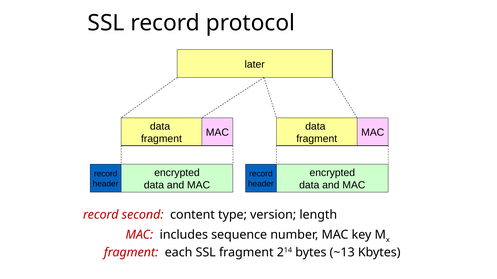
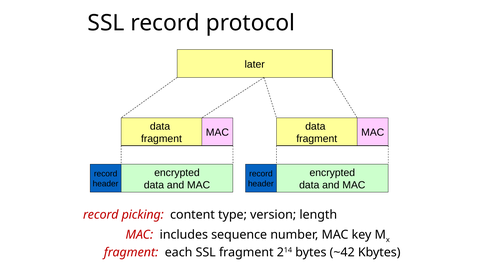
second: second -> picking
~13: ~13 -> ~42
